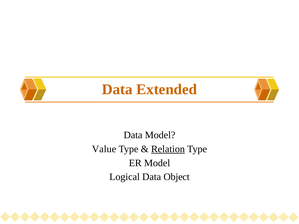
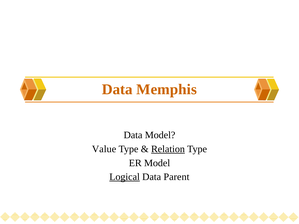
Extended: Extended -> Memphis
Logical underline: none -> present
Object: Object -> Parent
